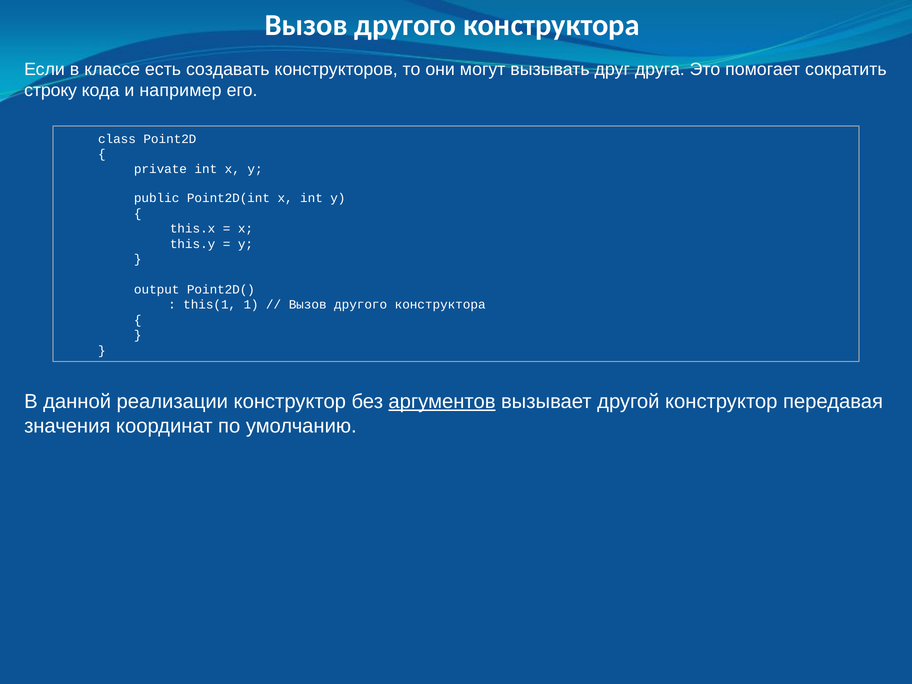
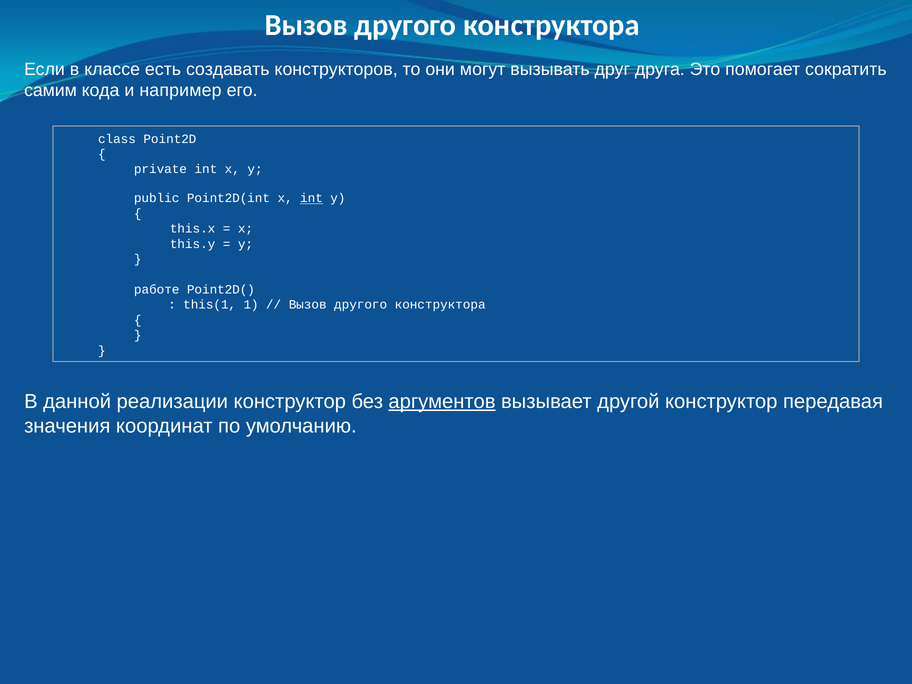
строку: строку -> самим
int at (311, 198) underline: none -> present
output: output -> работе
